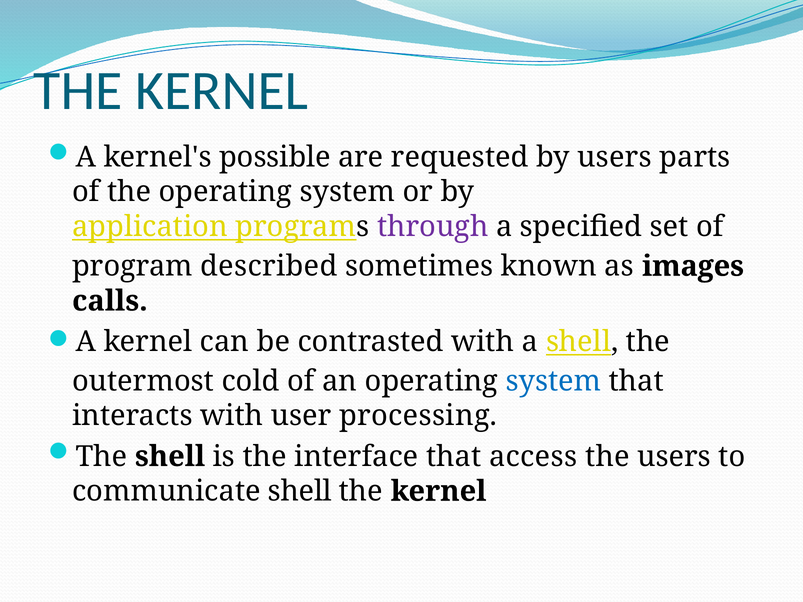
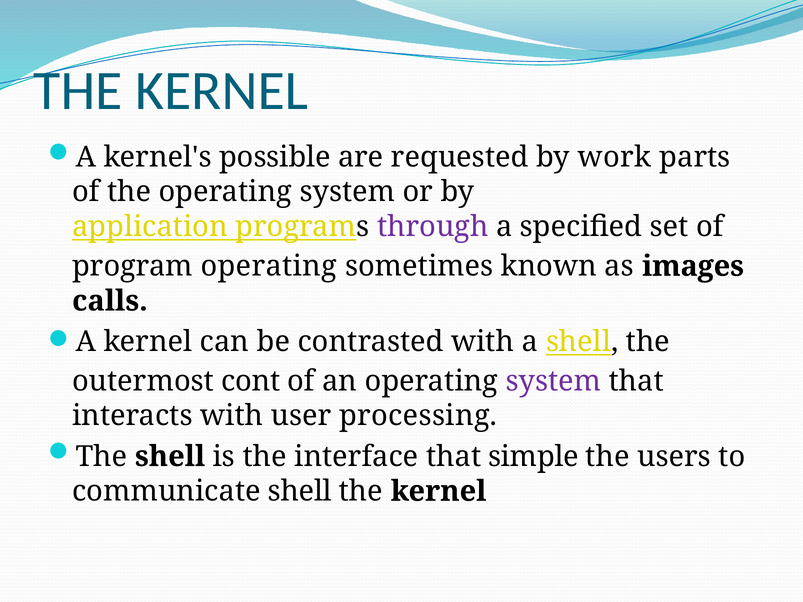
by users: users -> work
program described: described -> operating
cold: cold -> cont
system at (553, 381) colour: blue -> purple
access: access -> simple
